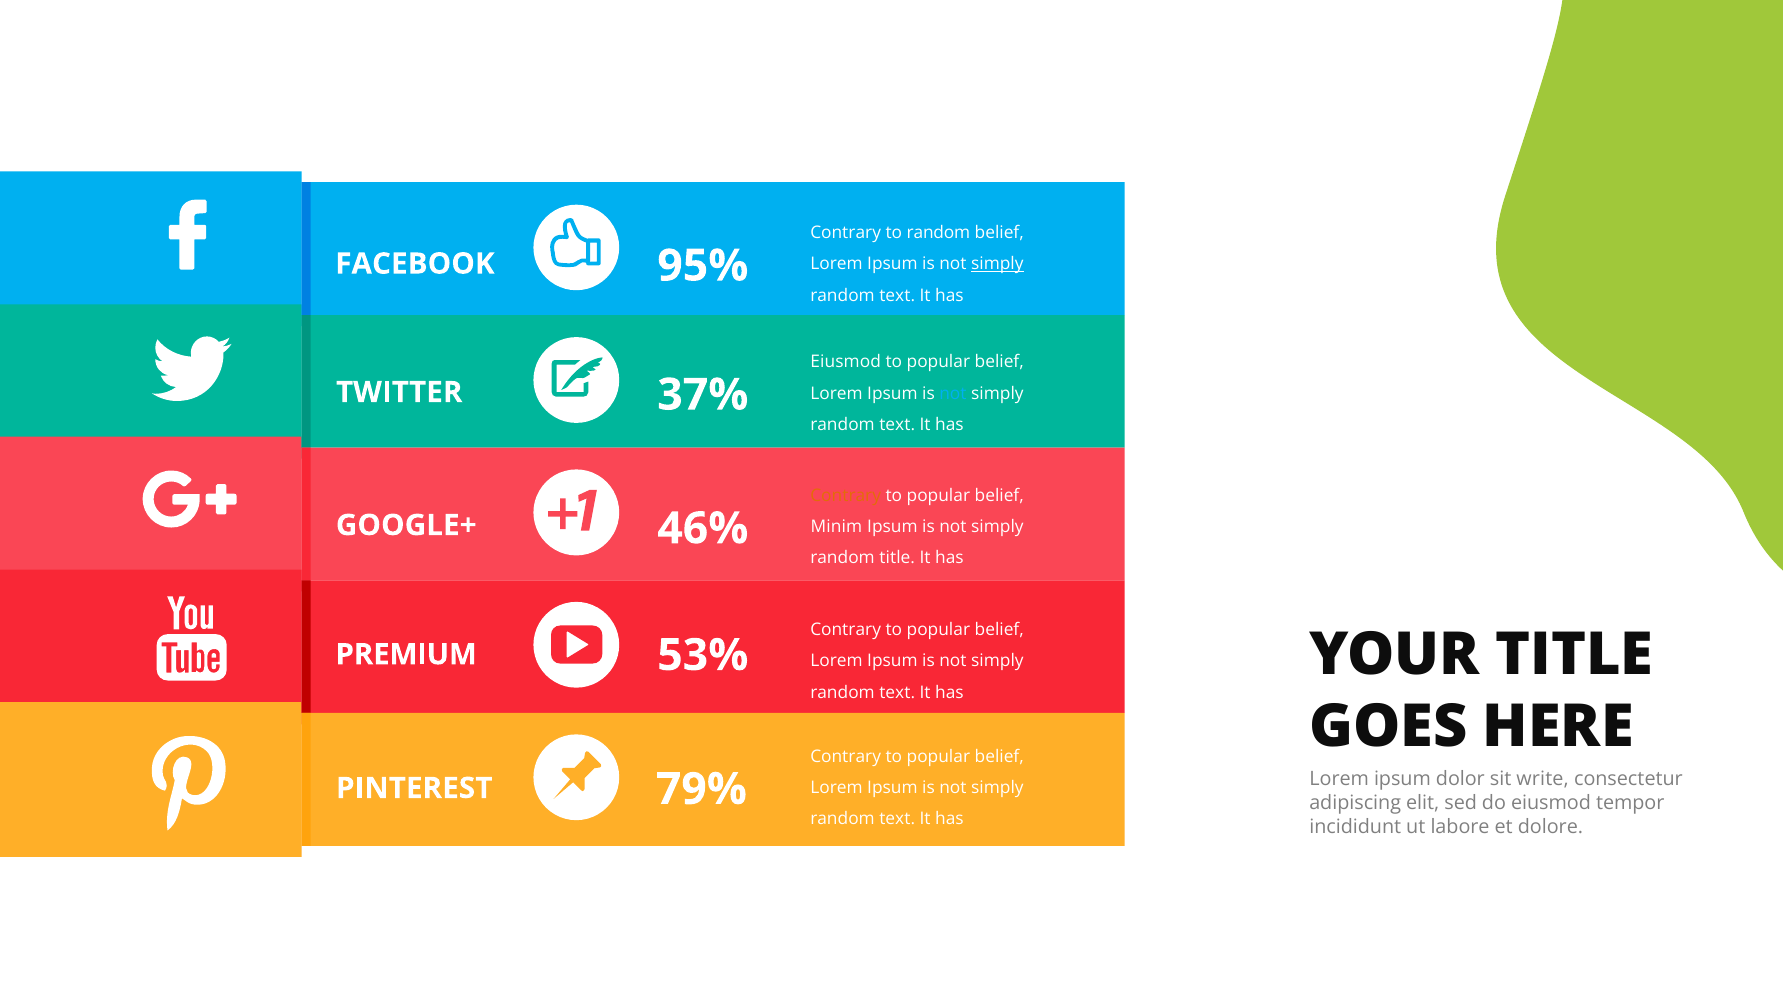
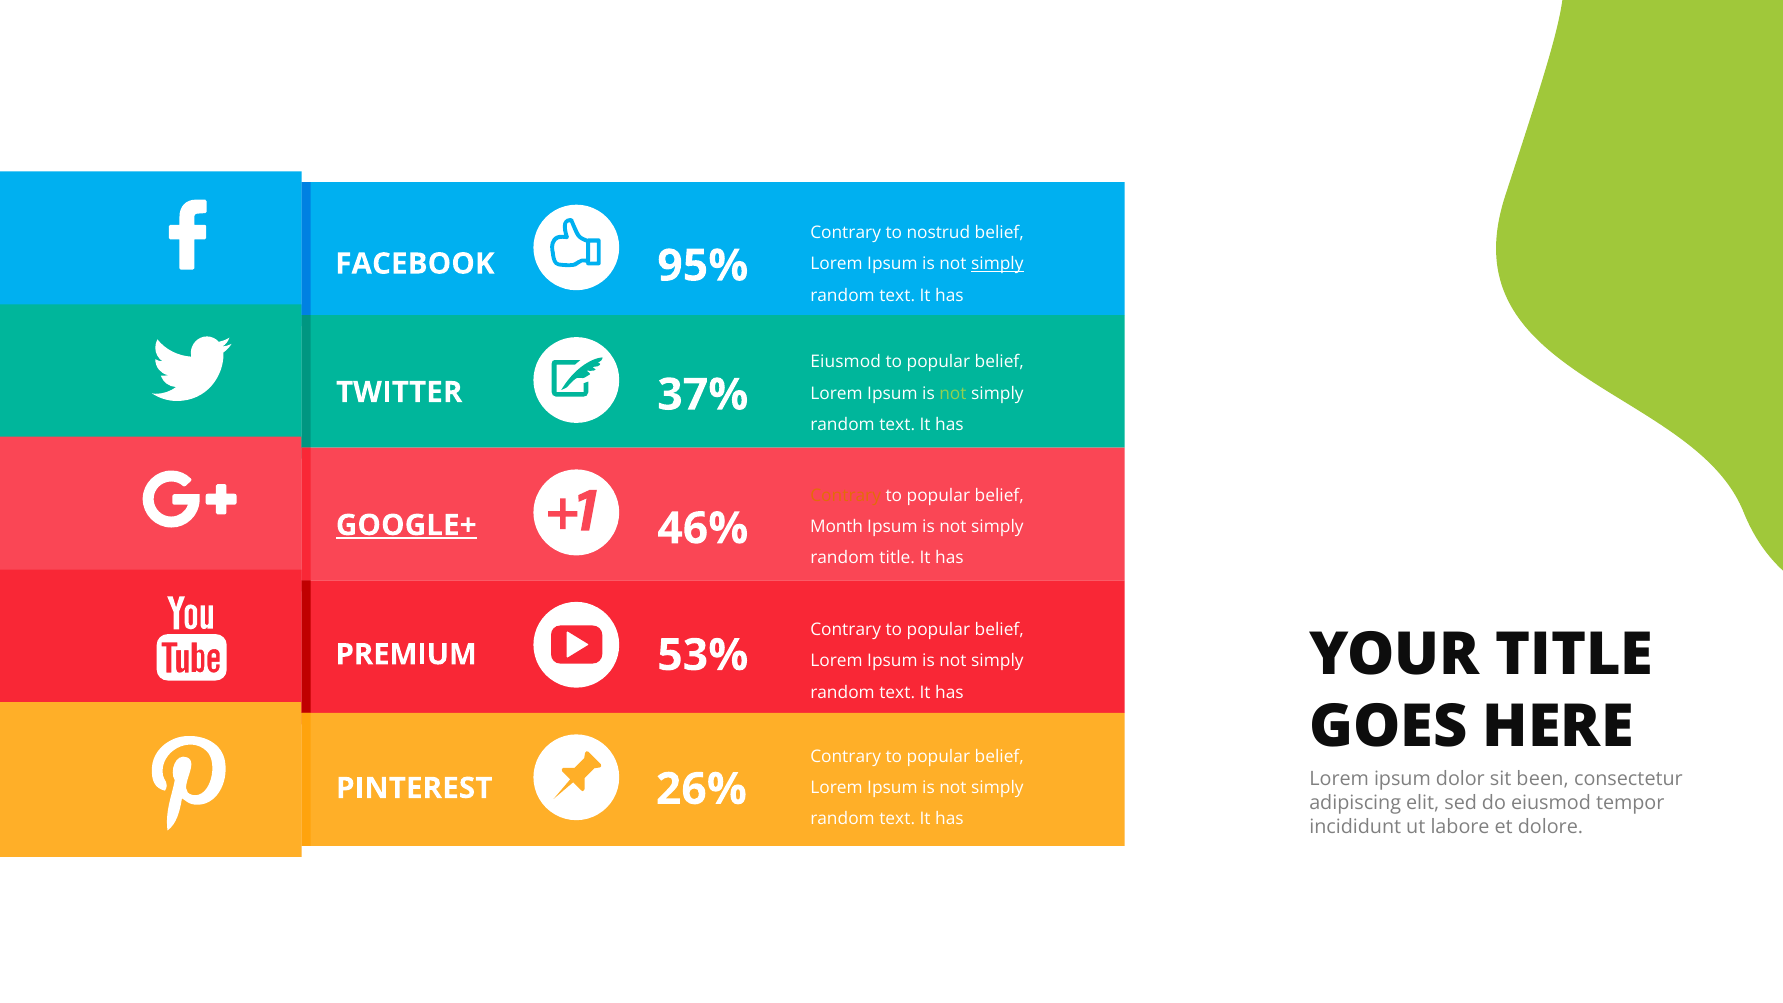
to random: random -> nostrud
not at (953, 393) colour: light blue -> light green
GOOGLE+ underline: none -> present
Minim: Minim -> Month
write: write -> been
79%: 79% -> 26%
